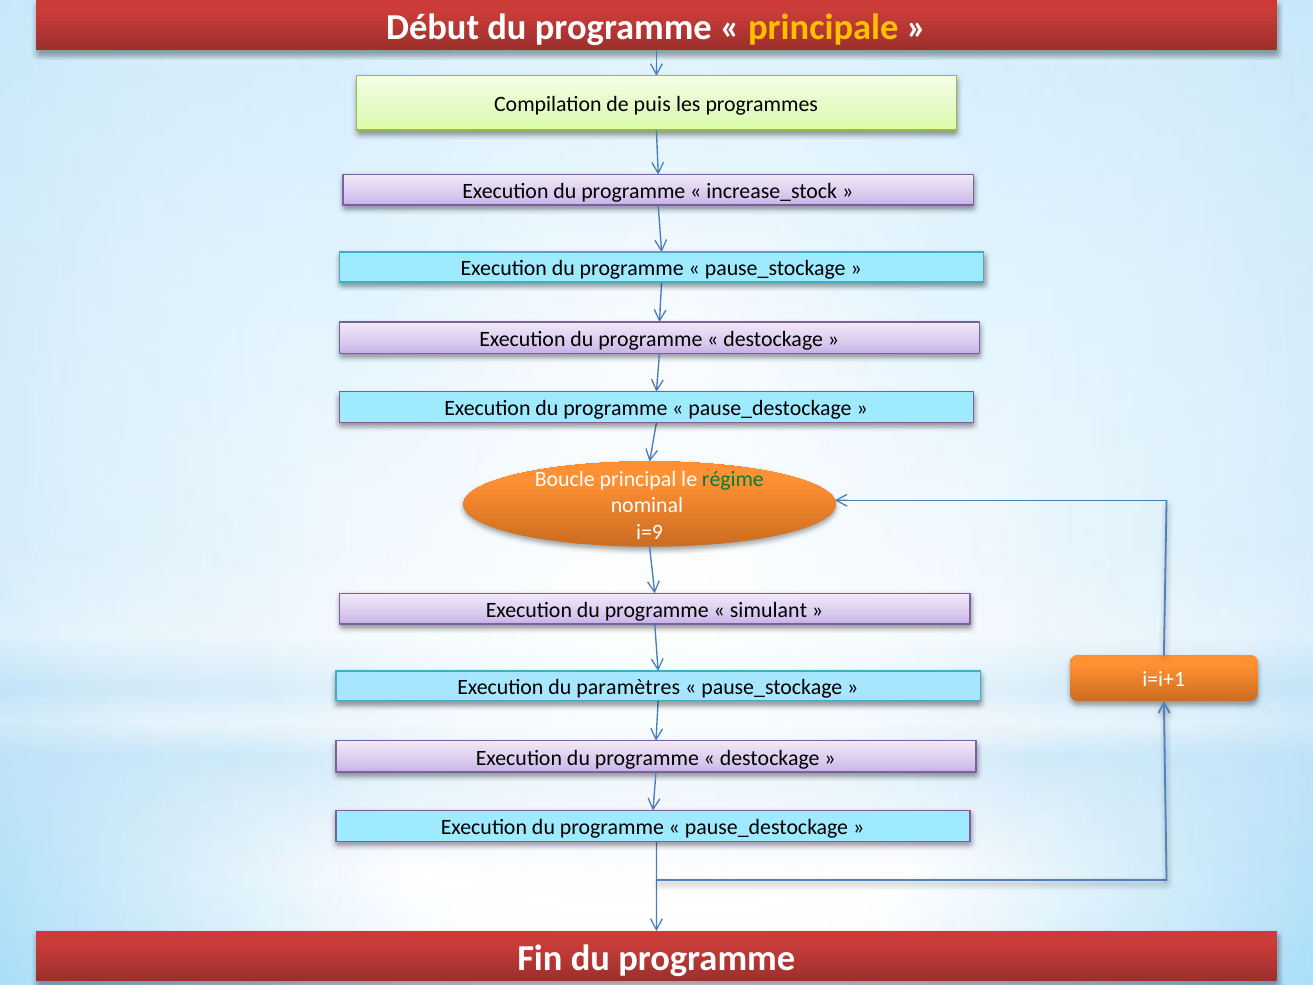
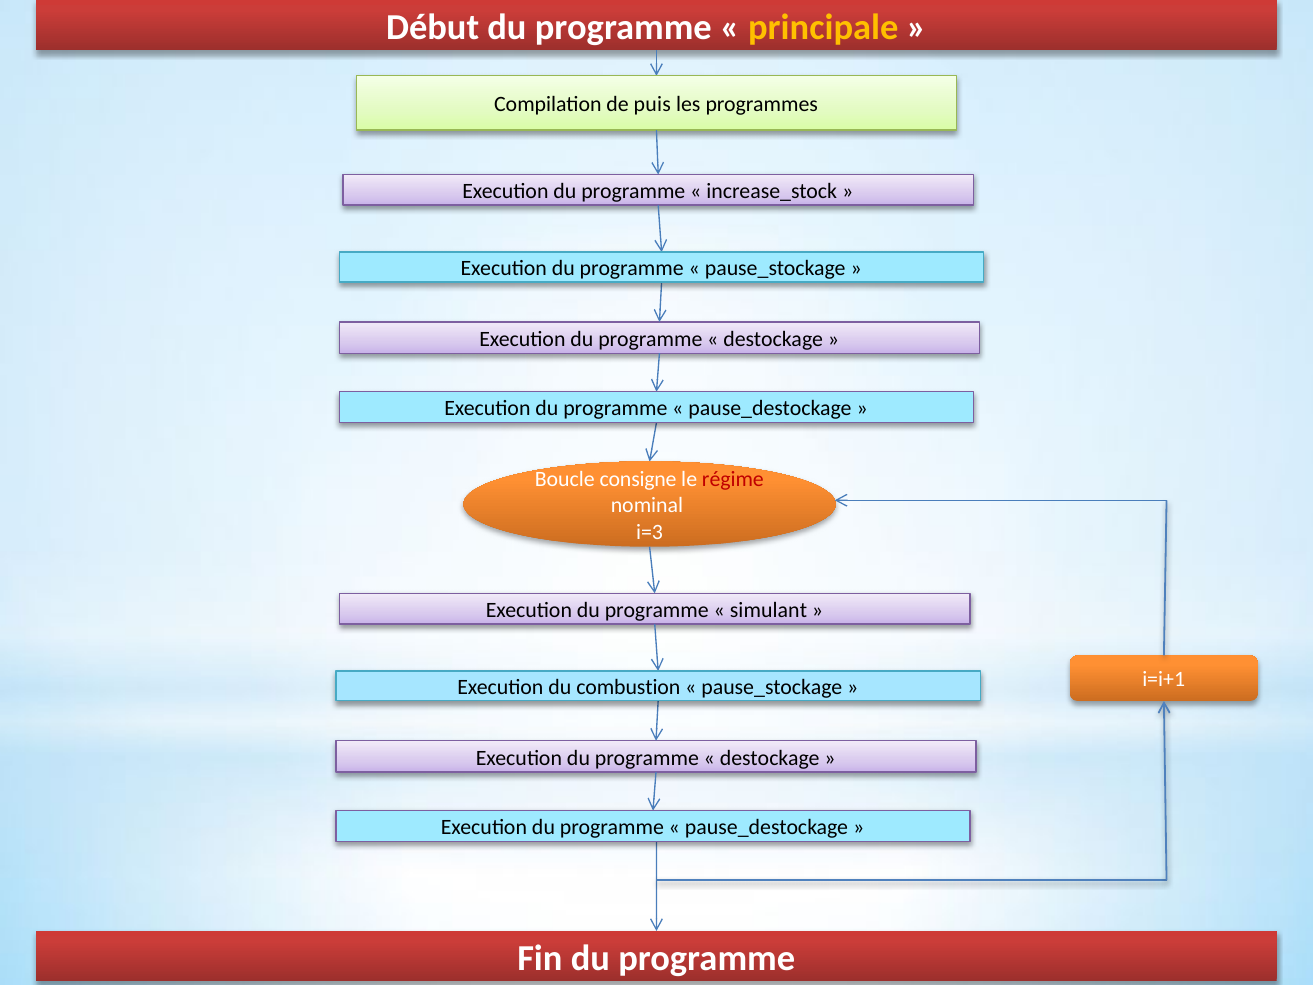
principal: principal -> consigne
régime colour: green -> red
i=9: i=9 -> i=3
paramètres: paramètres -> combustion
